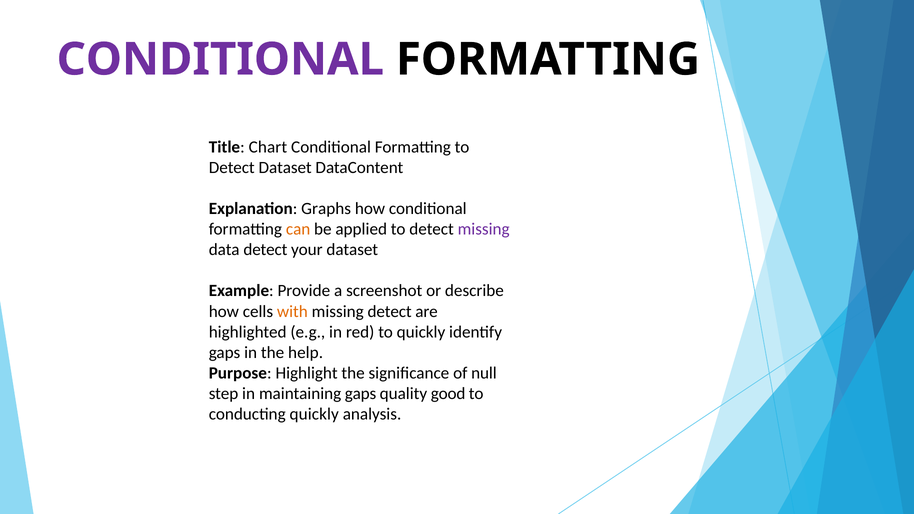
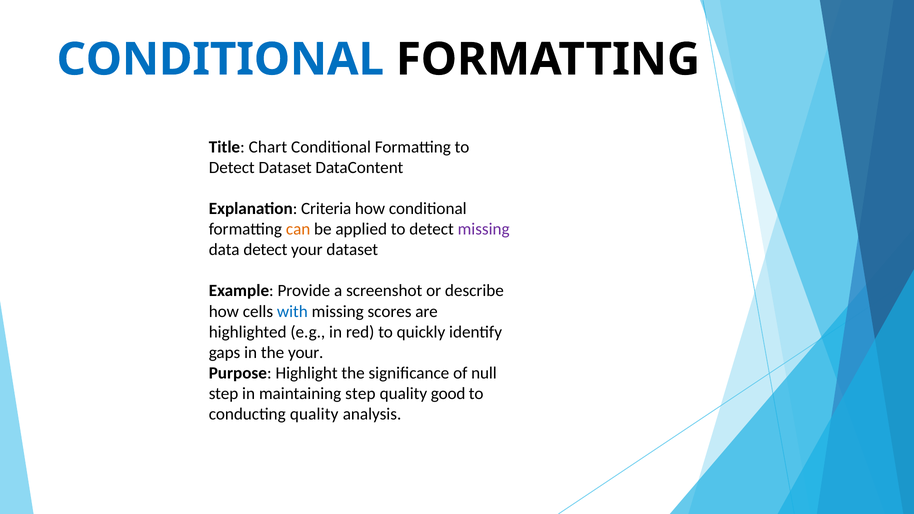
CONDITIONAL at (220, 60) colour: purple -> blue
Graphs: Graphs -> Criteria
with colour: orange -> blue
missing detect: detect -> scores
the help: help -> your
maintaining gaps: gaps -> step
conducting quickly: quickly -> quality
